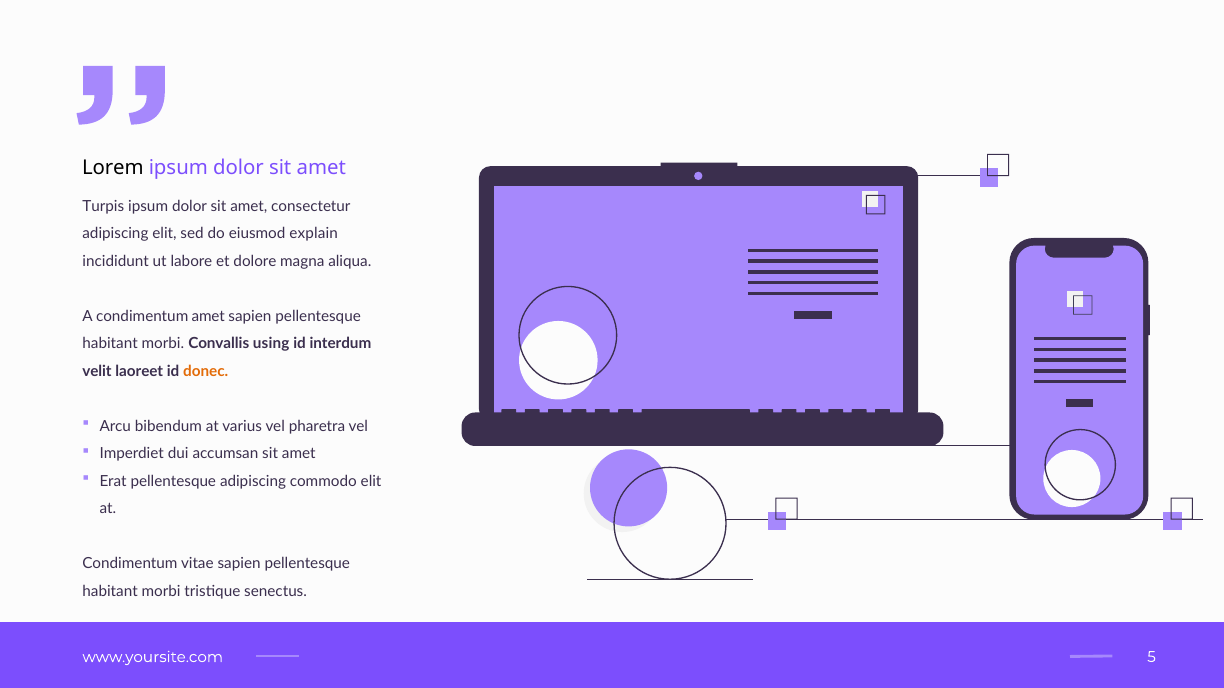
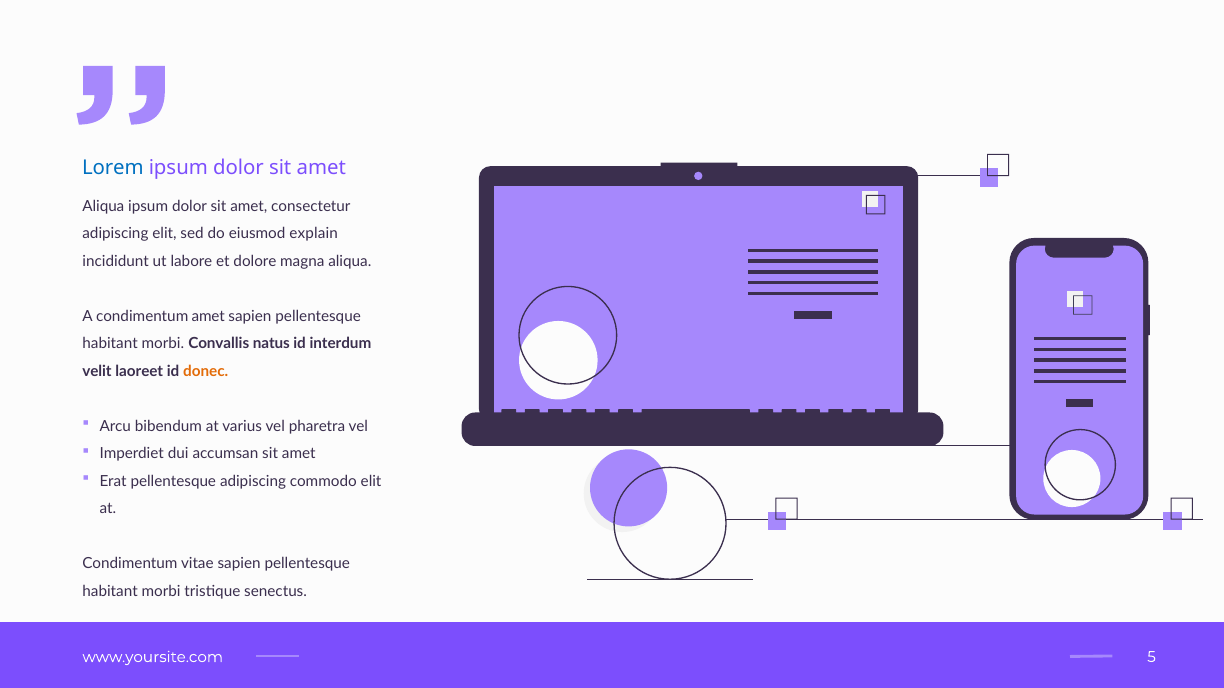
Lorem colour: black -> blue
Turpis at (103, 206): Turpis -> Aliqua
using: using -> natus
